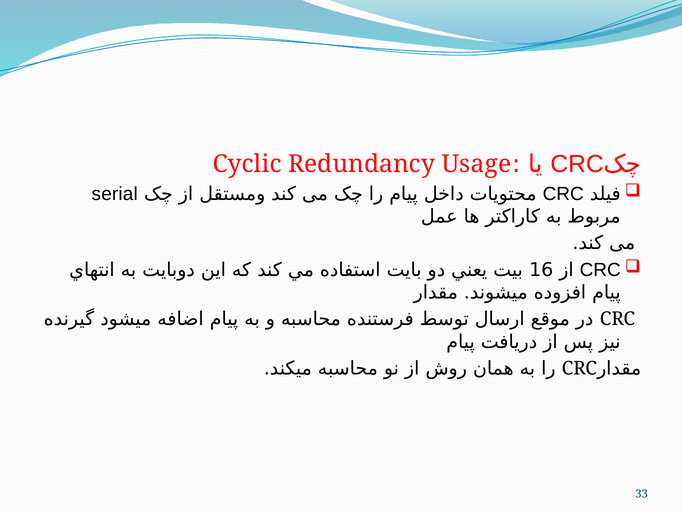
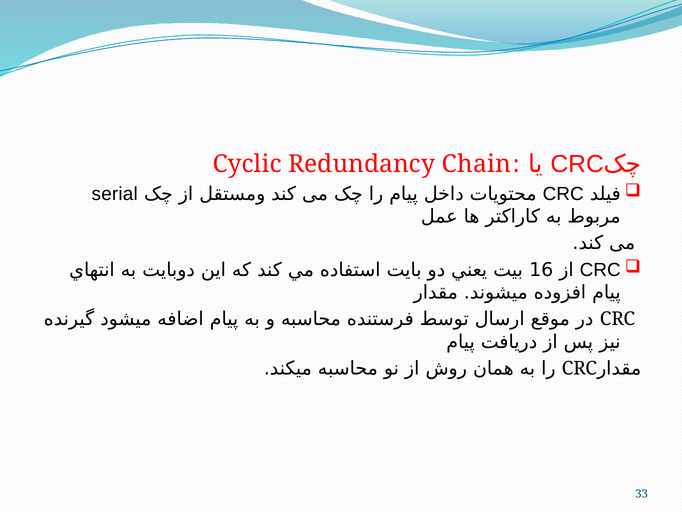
Usage: Usage -> Chain
